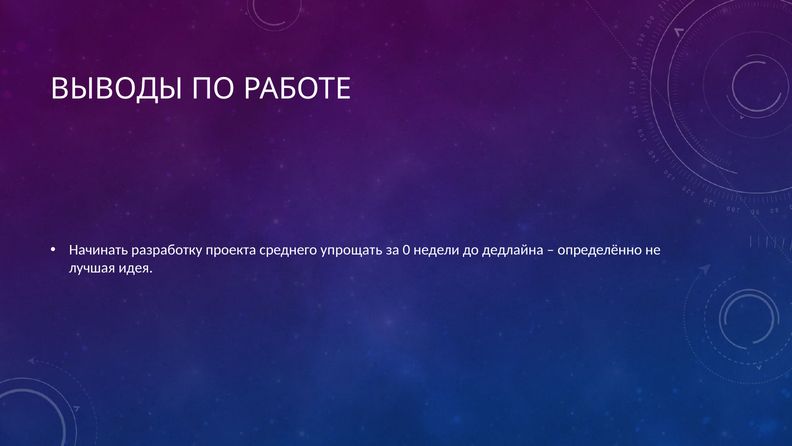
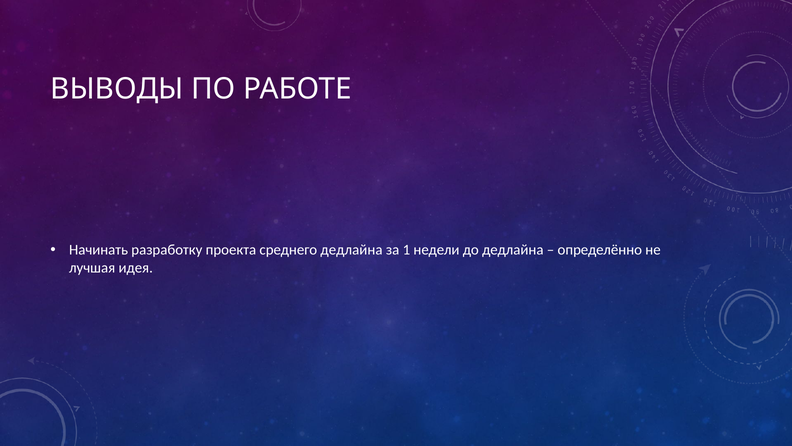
среднего упрощать: упрощать -> дедлайна
0: 0 -> 1
